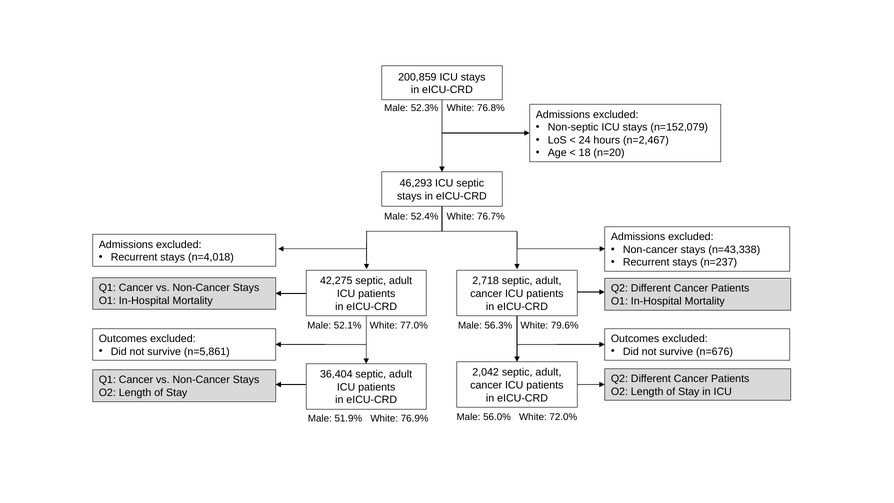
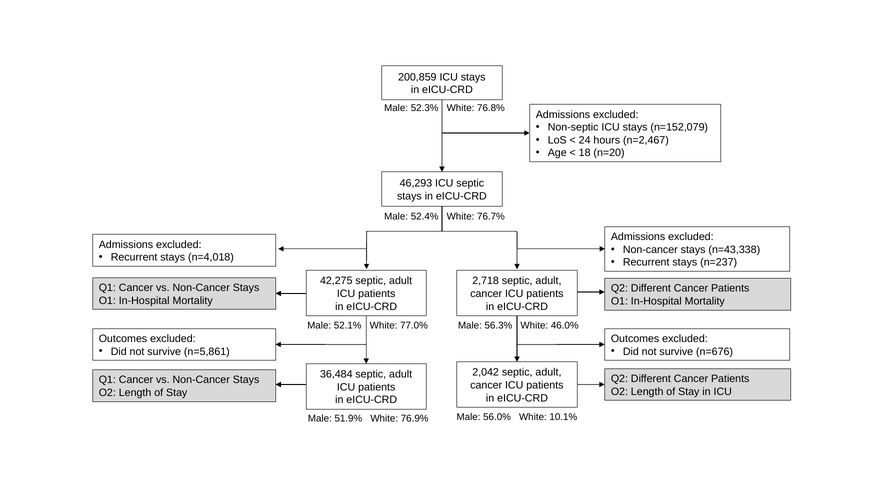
79.6%: 79.6% -> 46.0%
36,404: 36,404 -> 36,484
72.0%: 72.0% -> 10.1%
